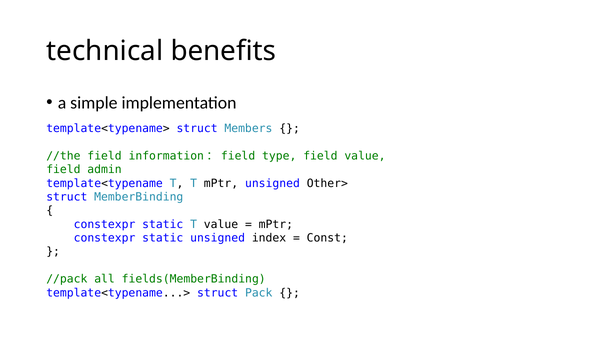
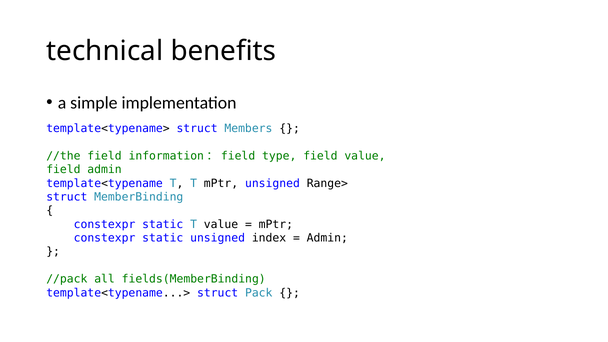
Other>: Other> -> Range>
Const at (327, 238): Const -> Admin
